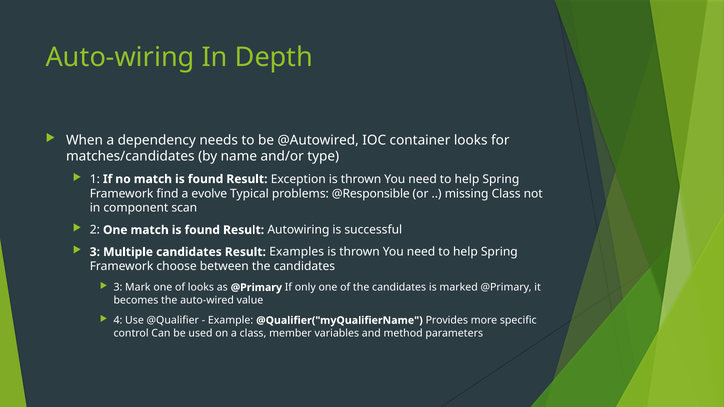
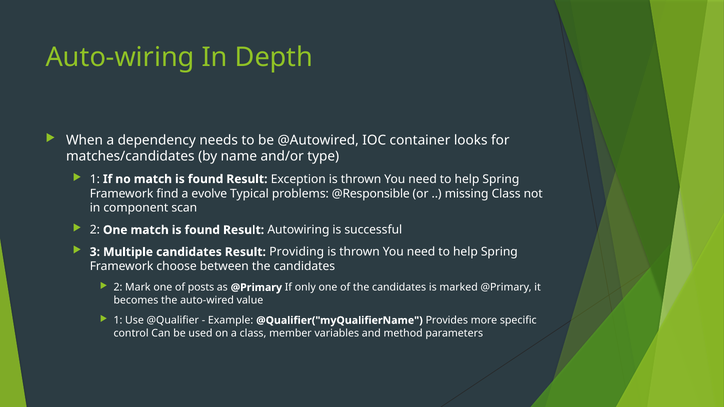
Examples: Examples -> Providing
3 at (118, 288): 3 -> 2
of looks: looks -> posts
4 at (118, 321): 4 -> 1
